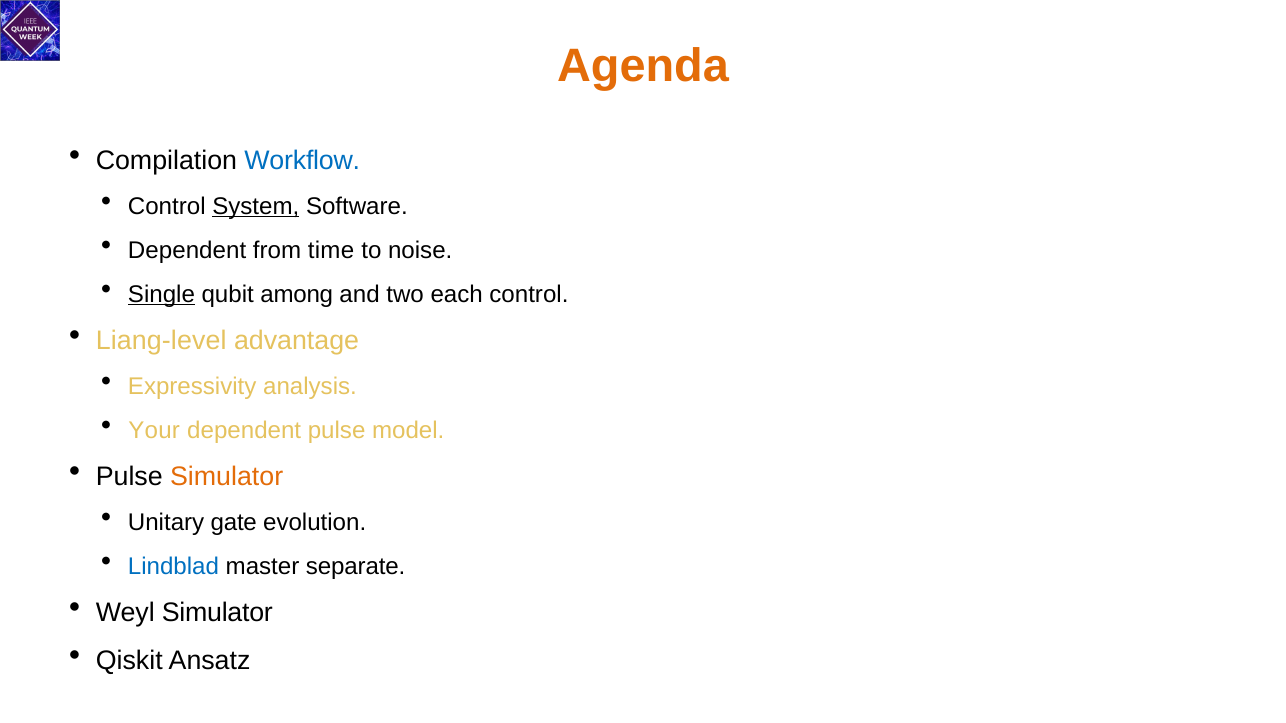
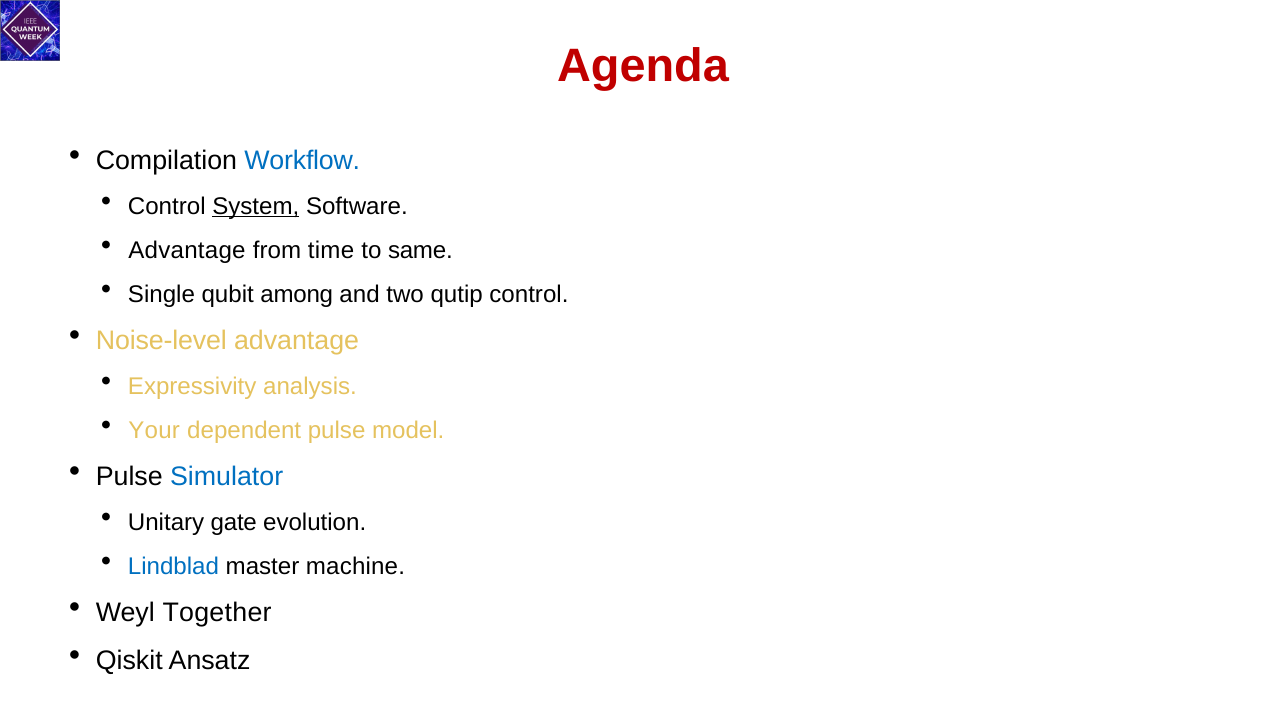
Agenda colour: orange -> red
Dependent at (187, 250): Dependent -> Advantage
noise: noise -> same
Single underline: present -> none
each: each -> qutip
Liang-level: Liang-level -> Noise-level
Simulator at (227, 477) colour: orange -> blue
separate: separate -> machine
Weyl Simulator: Simulator -> Together
